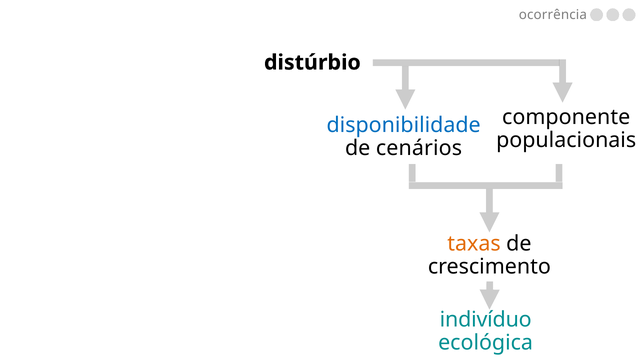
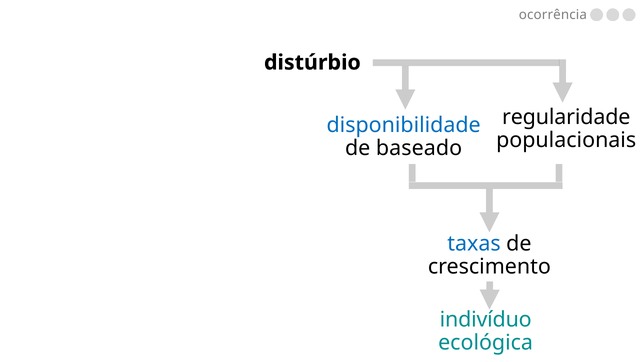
componente: componente -> regularidade
cenários: cenários -> baseado
taxas colour: orange -> blue
